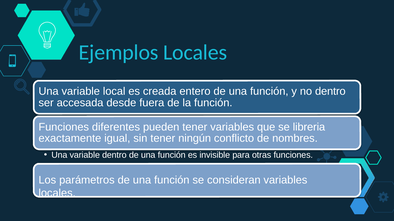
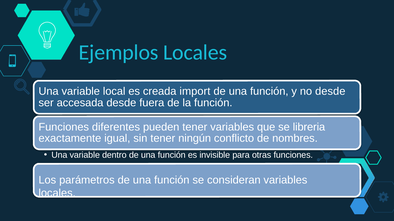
entero: entero -> import
no dentro: dentro -> desde
